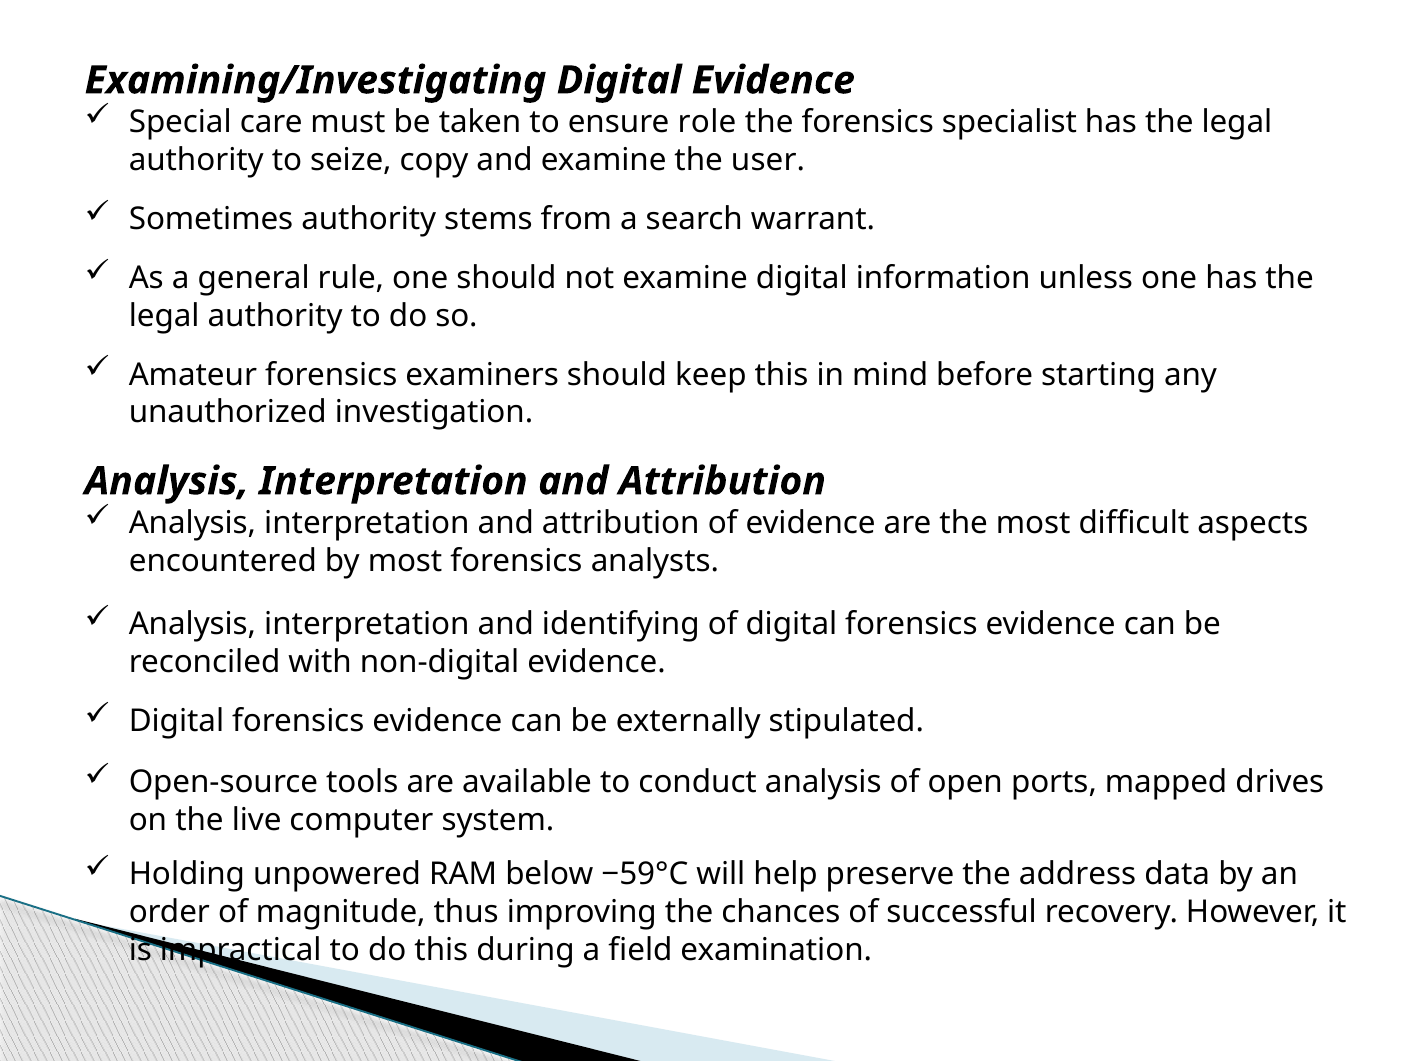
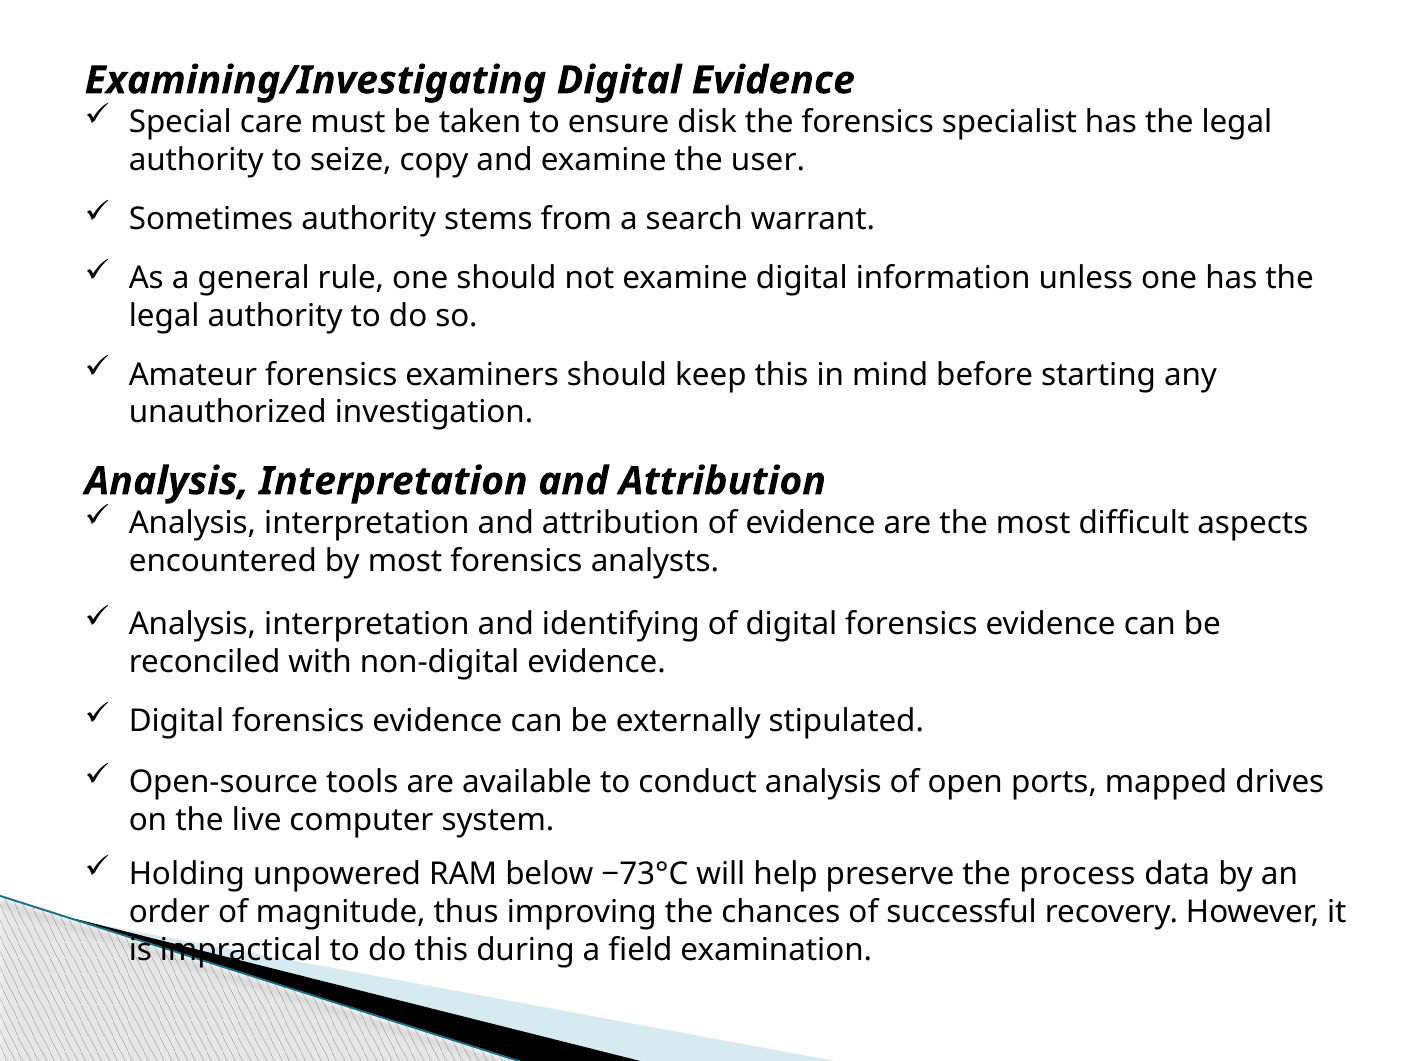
role: role -> disk
−59°C: −59°C -> −73°C
address: address -> process
